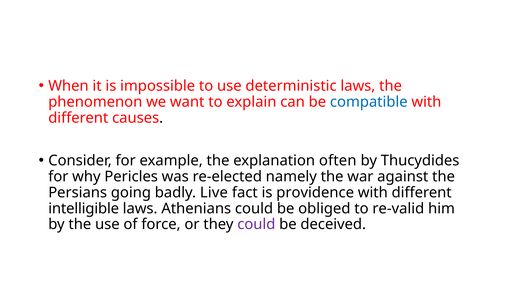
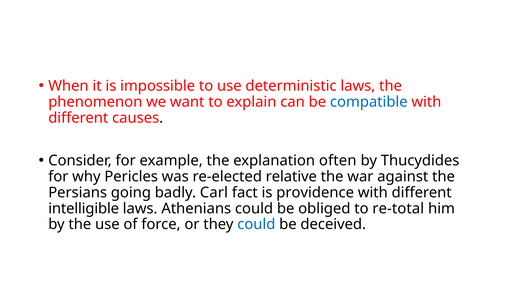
namely: namely -> relative
Live: Live -> Carl
re-valid: re-valid -> re-total
could at (256, 224) colour: purple -> blue
